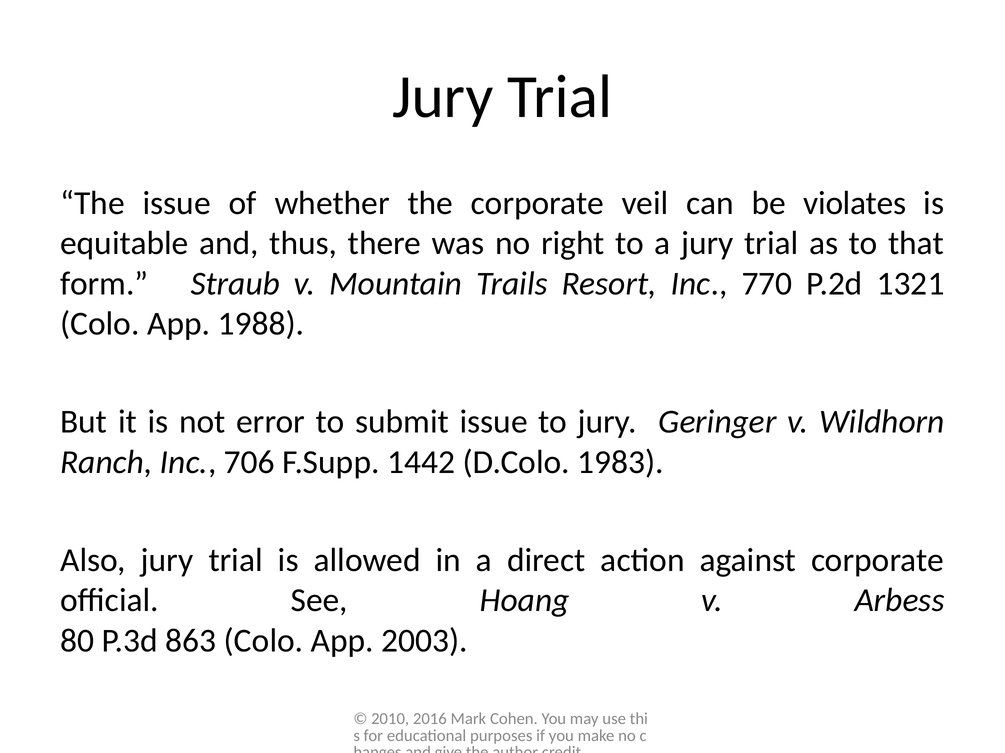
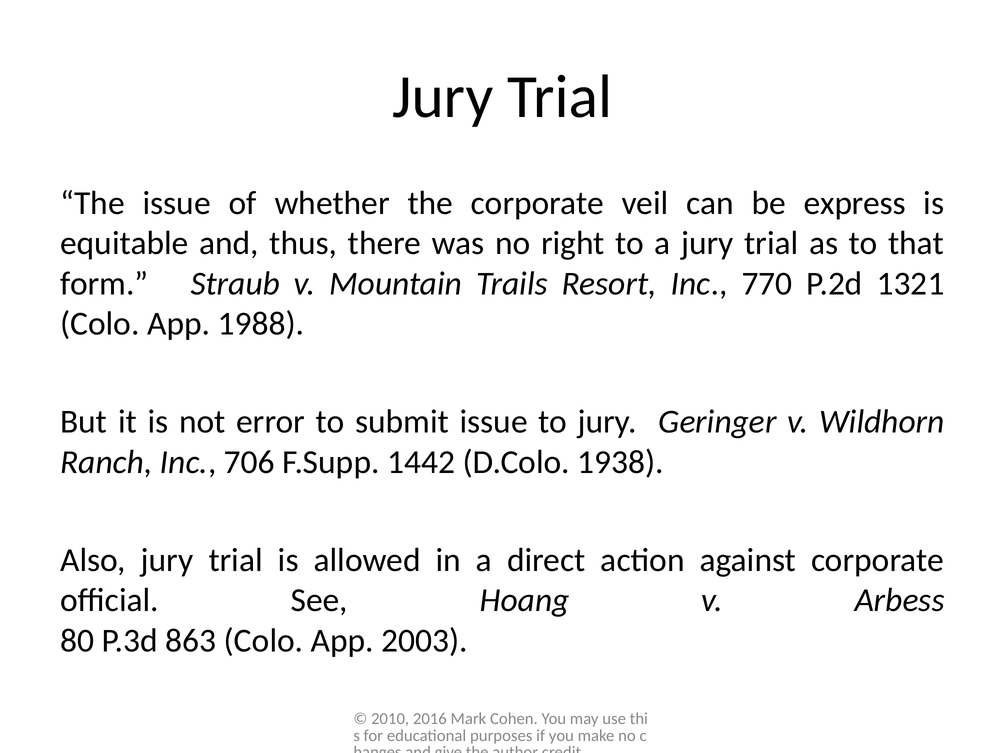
violates: violates -> express
1983: 1983 -> 1938
